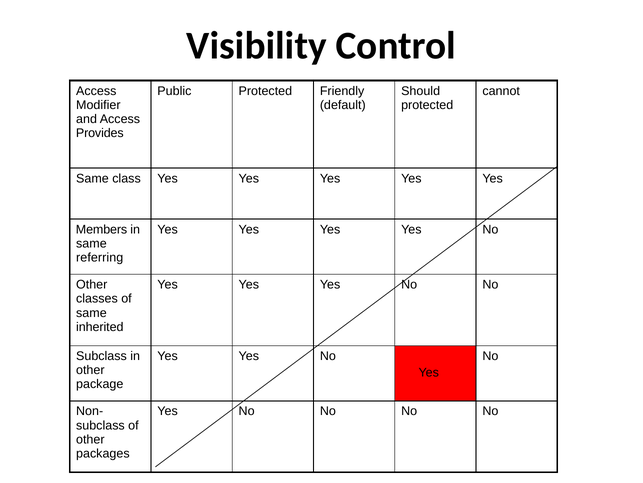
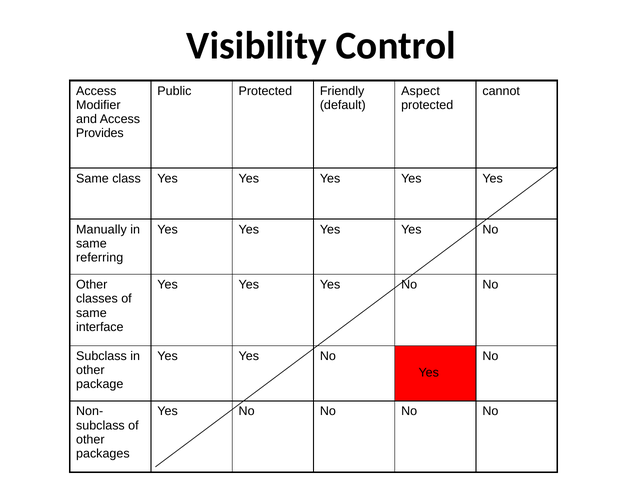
Should: Should -> Aspect
Members: Members -> Manually
inherited: inherited -> interface
